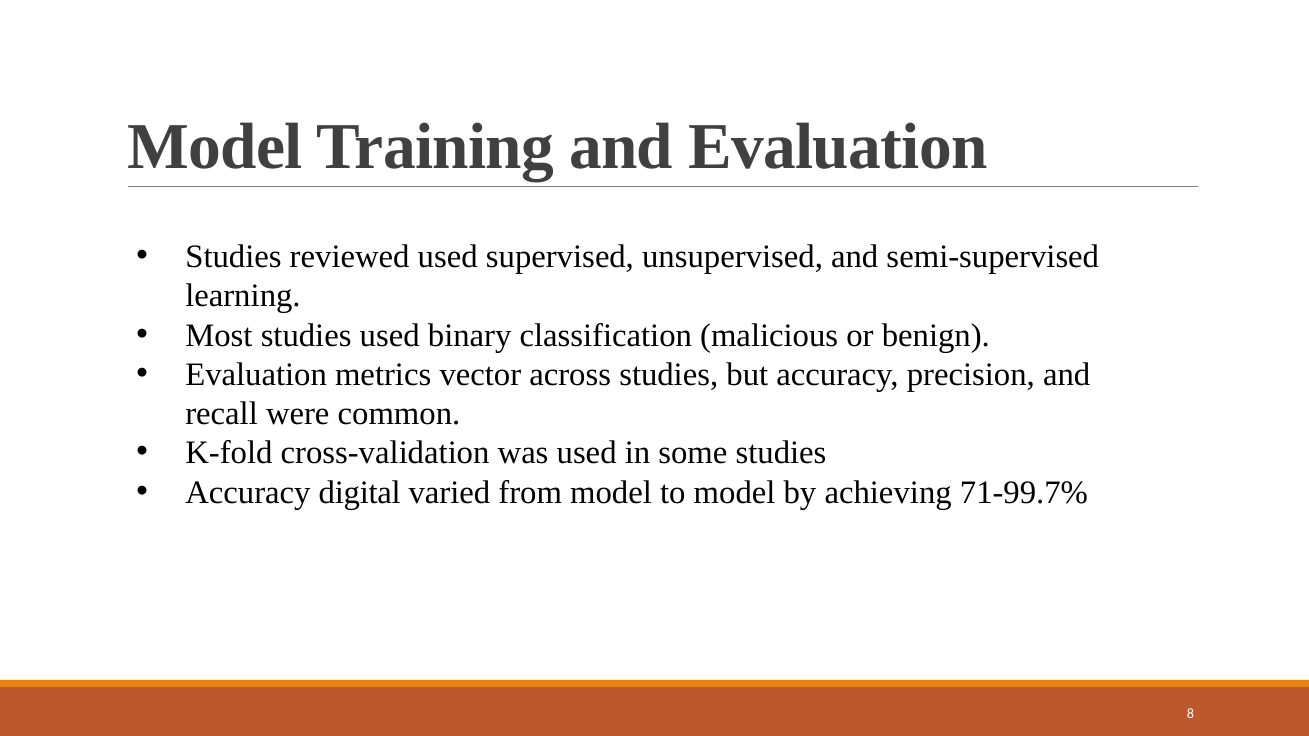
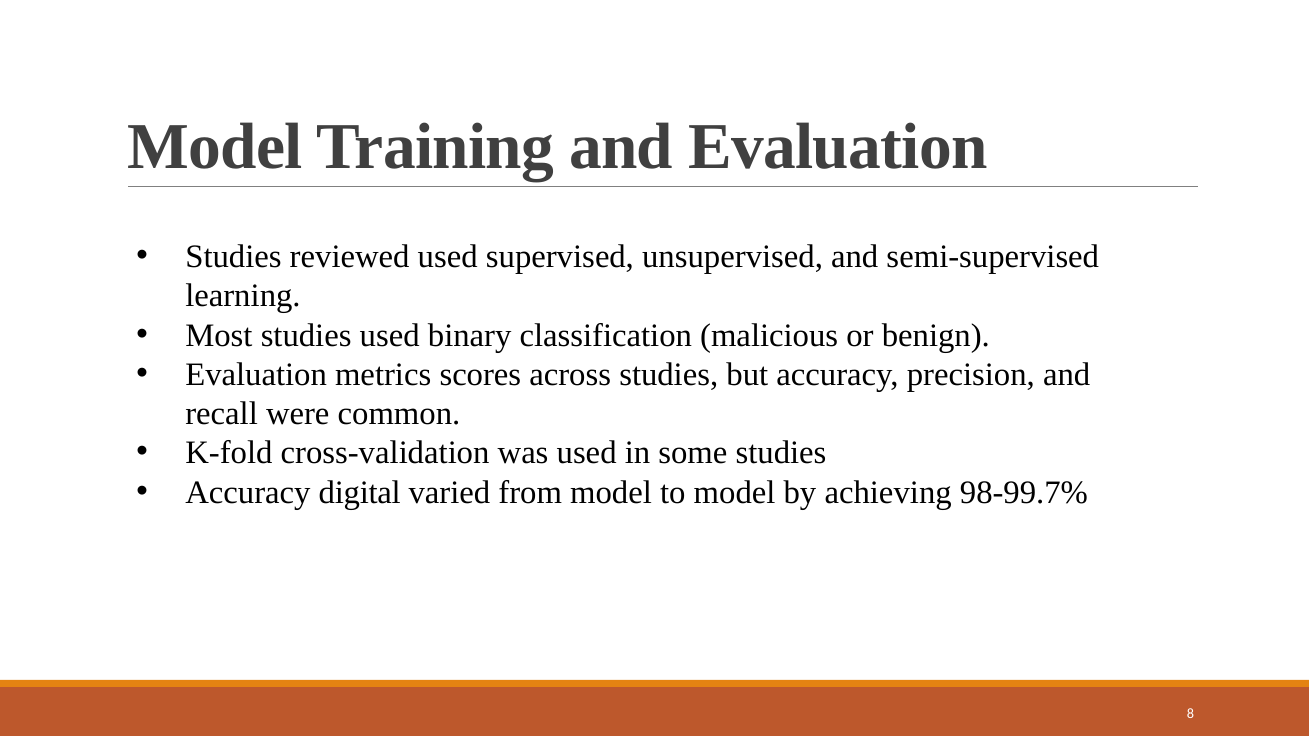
vector: vector -> scores
71-99.7%: 71-99.7% -> 98-99.7%
